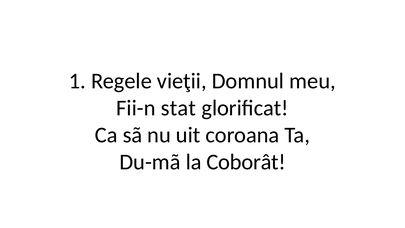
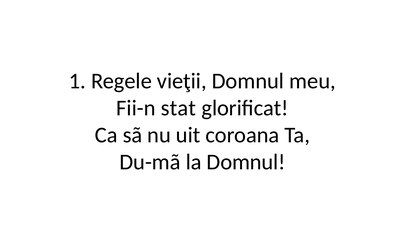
la Coborât: Coborât -> Domnul
